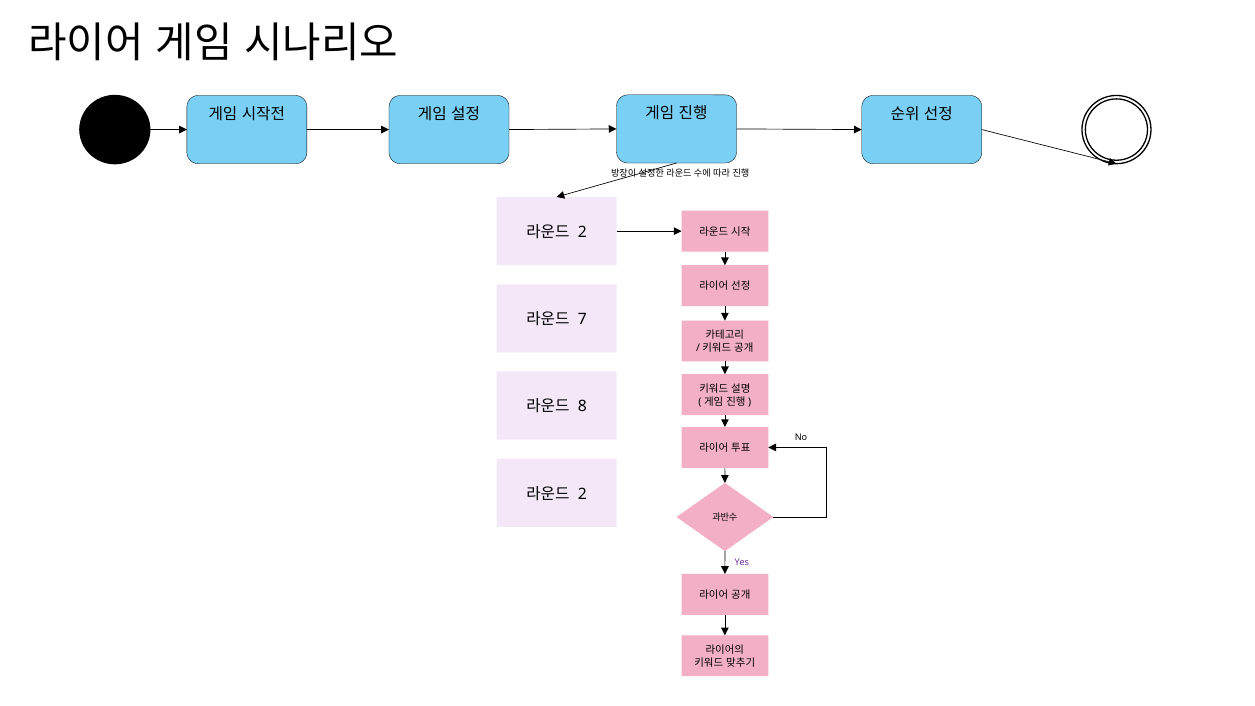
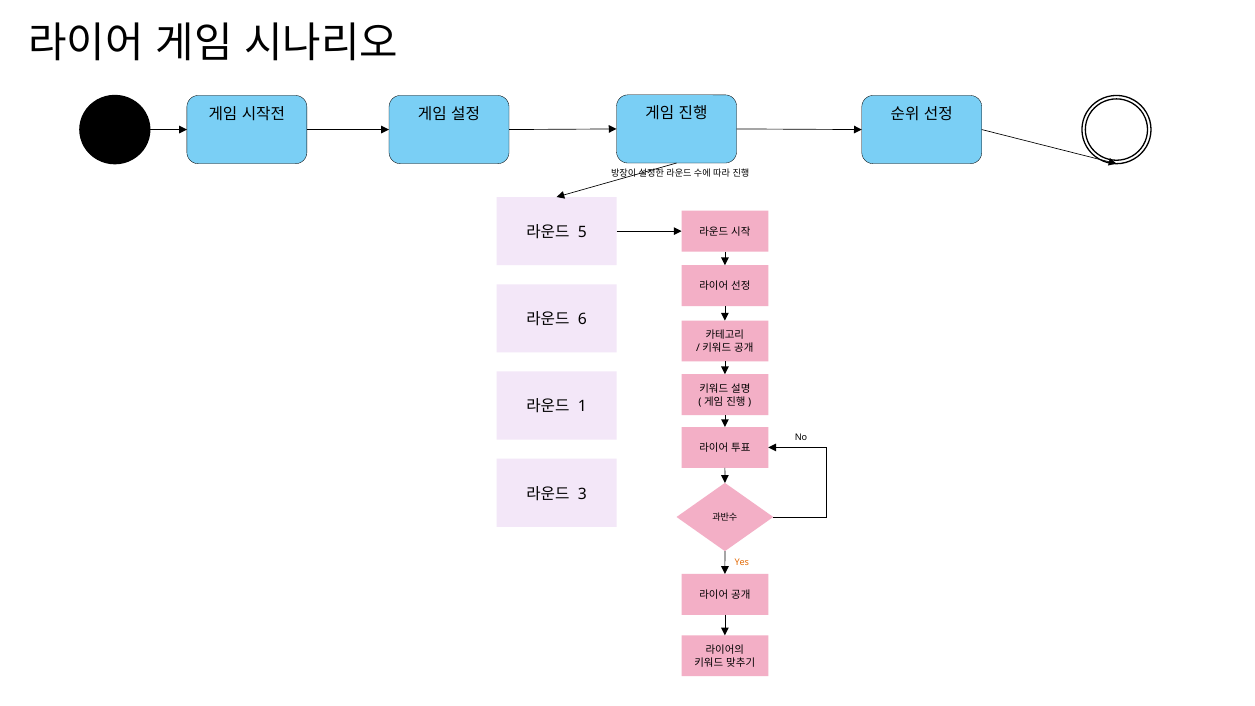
2 at (582, 232): 2 -> 5
7: 7 -> 6
8: 8 -> 1
2 at (582, 494): 2 -> 3
Yes colour: purple -> orange
